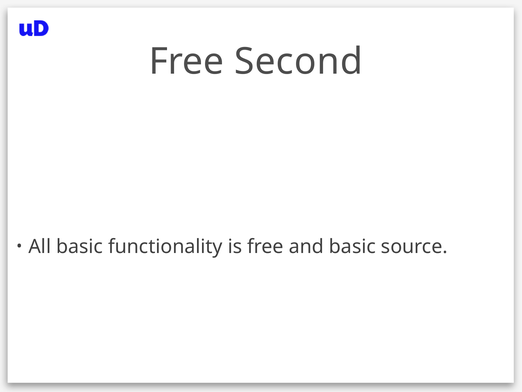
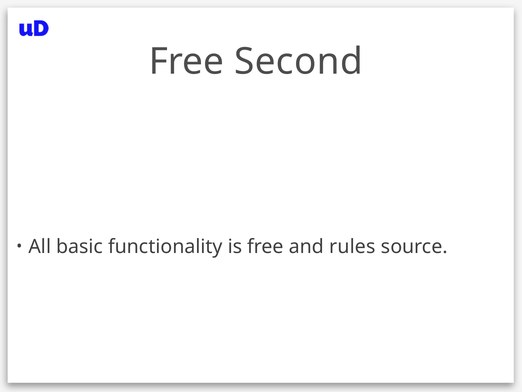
and basic: basic -> rules
